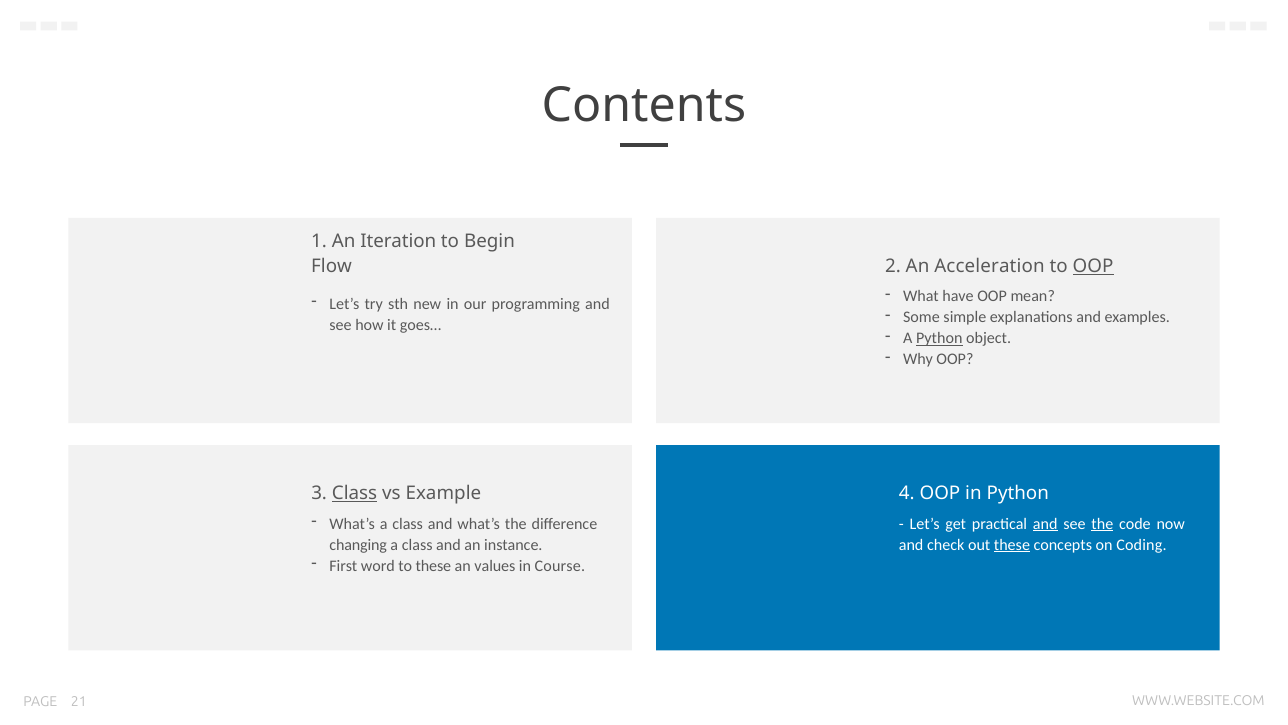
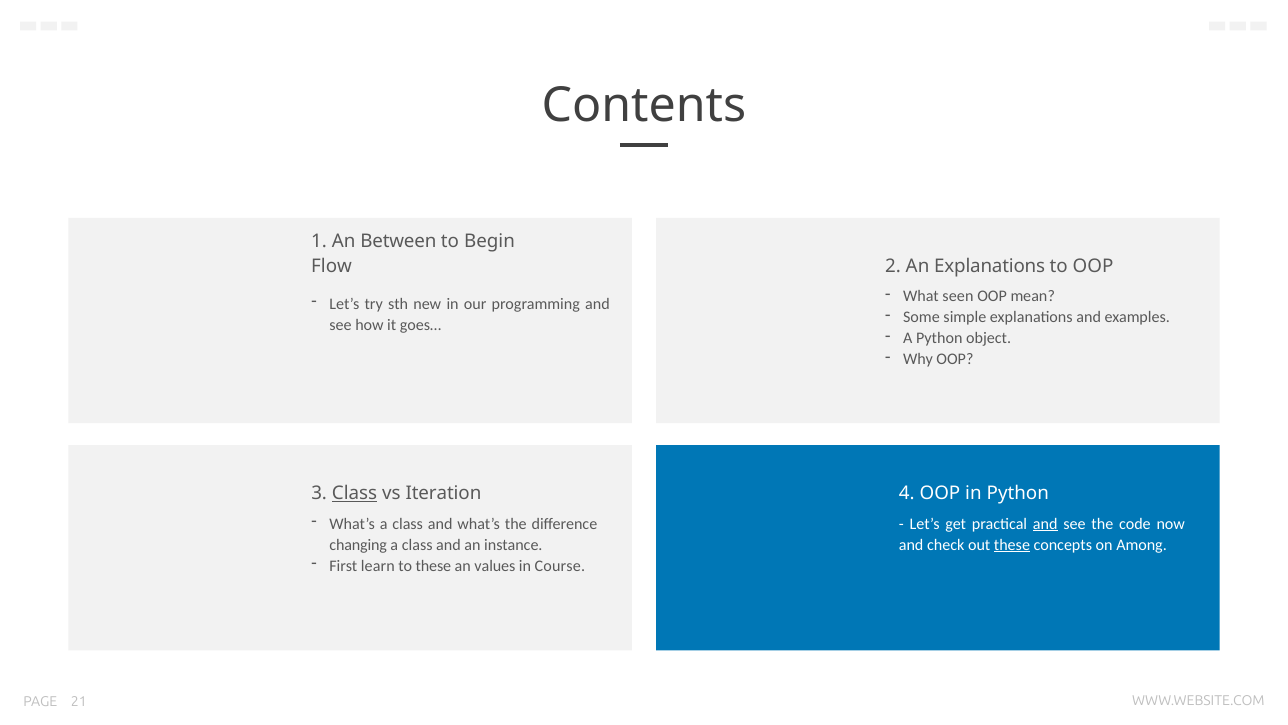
Iteration: Iteration -> Between
An Acceleration: Acceleration -> Explanations
OOP at (1093, 266) underline: present -> none
have: have -> seen
Python at (939, 338) underline: present -> none
Example: Example -> Iteration
the at (1102, 523) underline: present -> none
Coding: Coding -> Among
word: word -> learn
